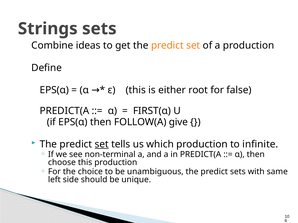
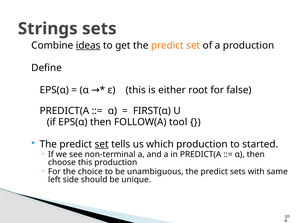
ideas underline: none -> present
give: give -> tool
infinite: infinite -> started
